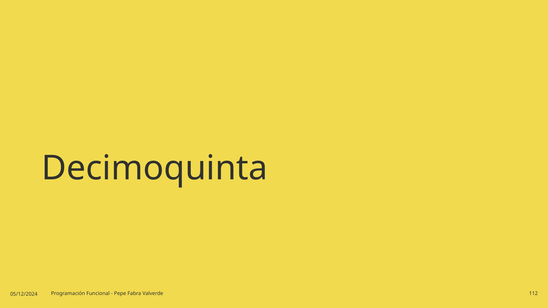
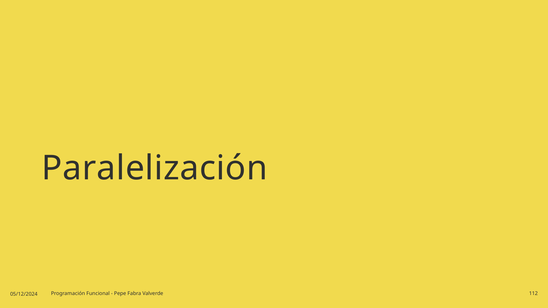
Decimoquinta: Decimoquinta -> Paralelización
